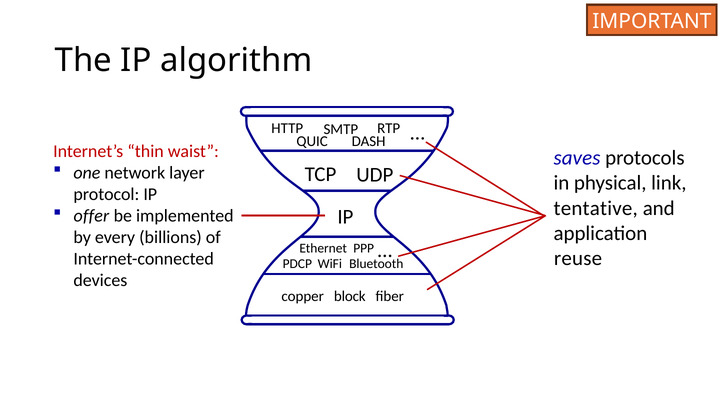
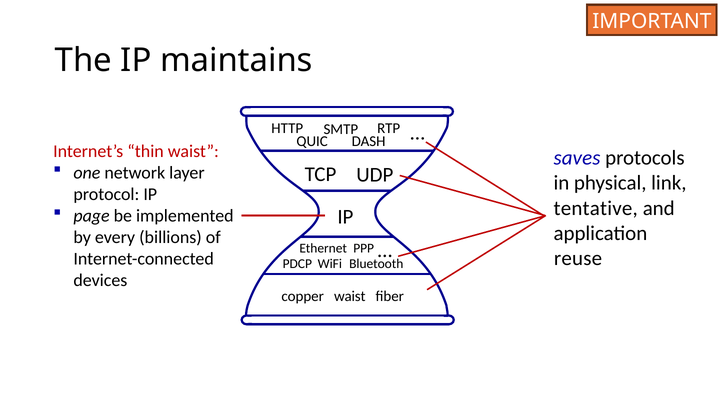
algorithm: algorithm -> maintains
offer: offer -> page
copper block: block -> waist
